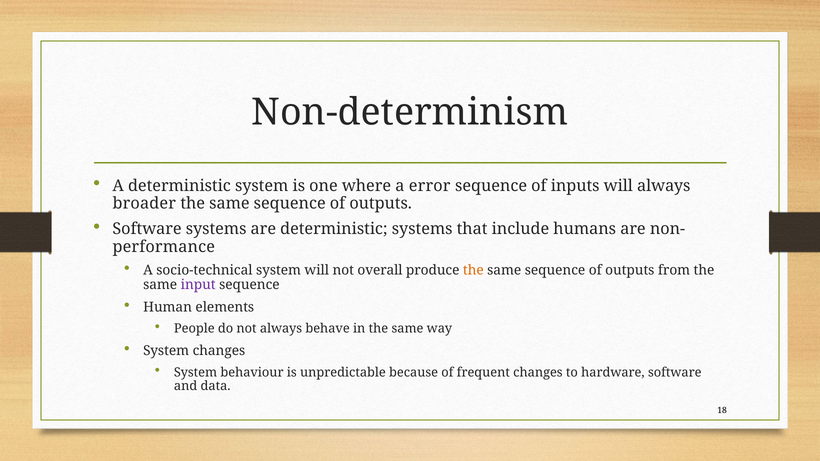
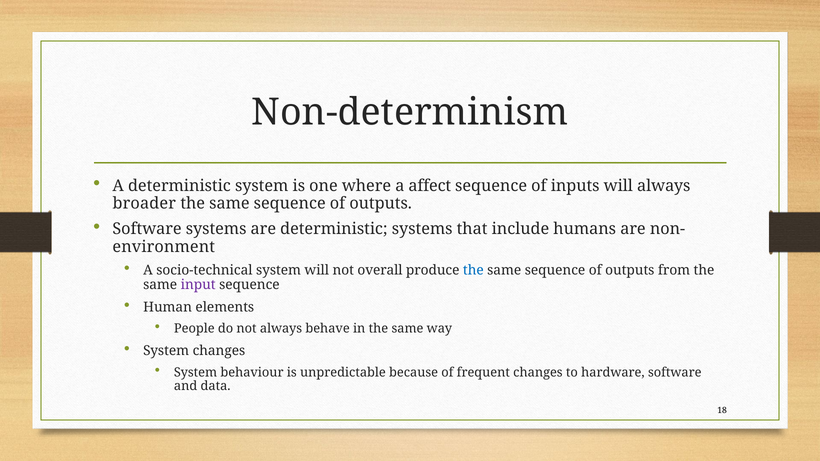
error: error -> affect
performance: performance -> environment
the at (473, 270) colour: orange -> blue
